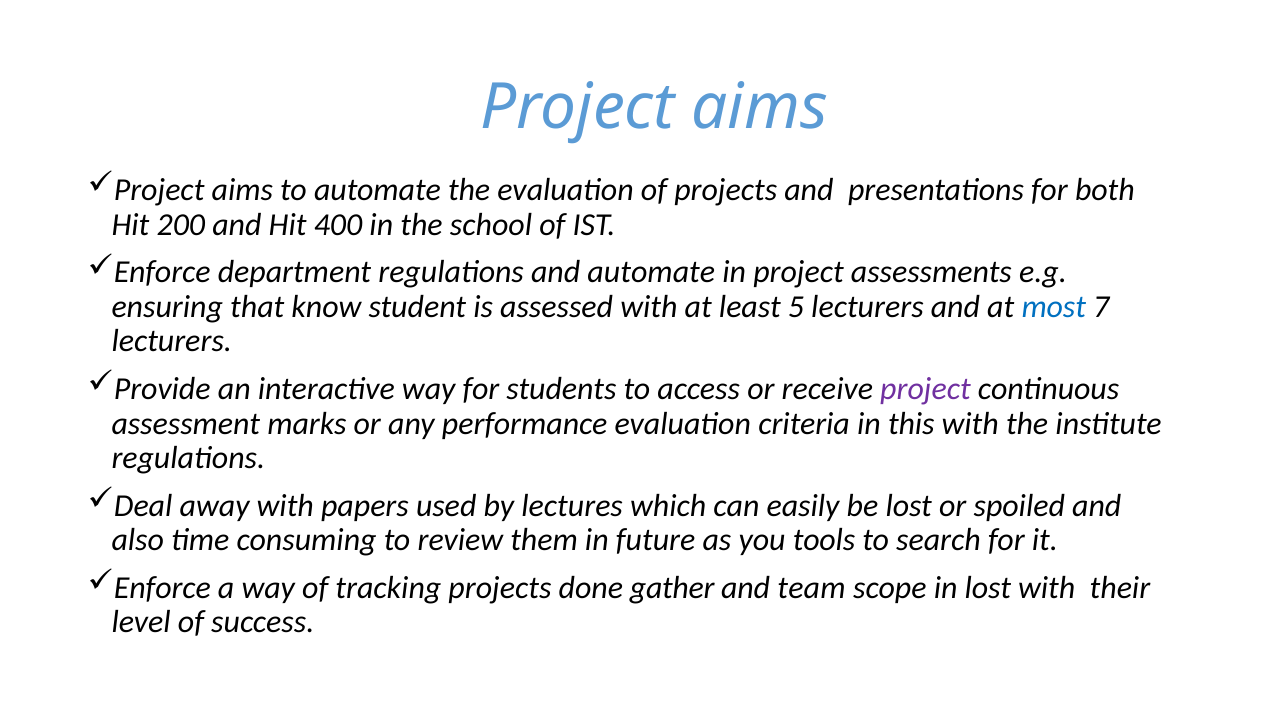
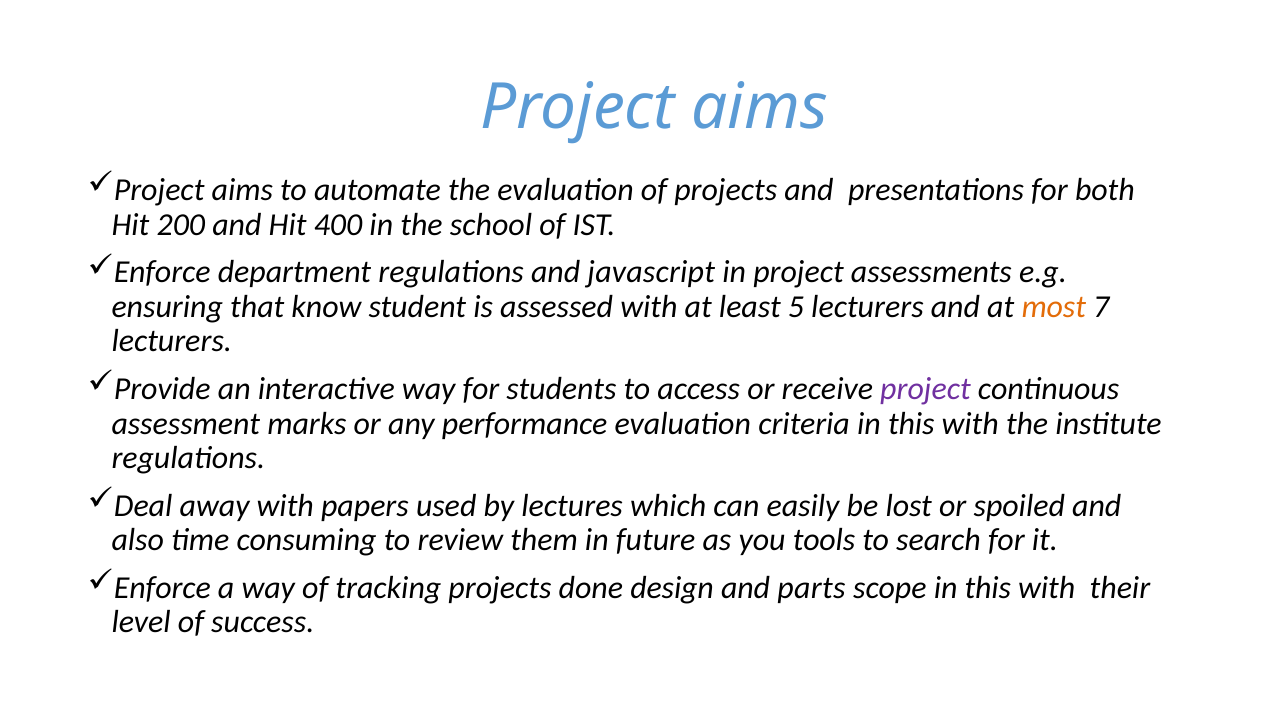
and automate: automate -> javascript
most colour: blue -> orange
gather: gather -> design
team: team -> parts
scope in lost: lost -> this
